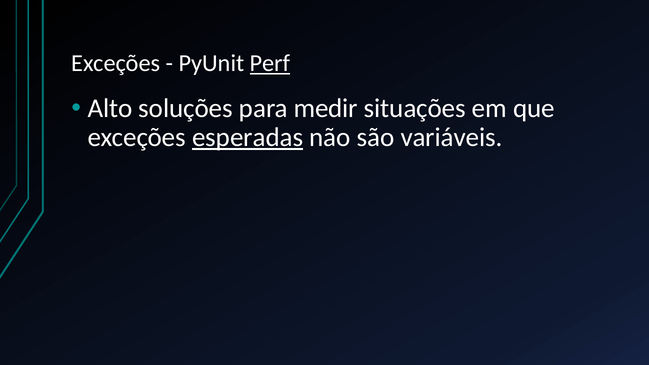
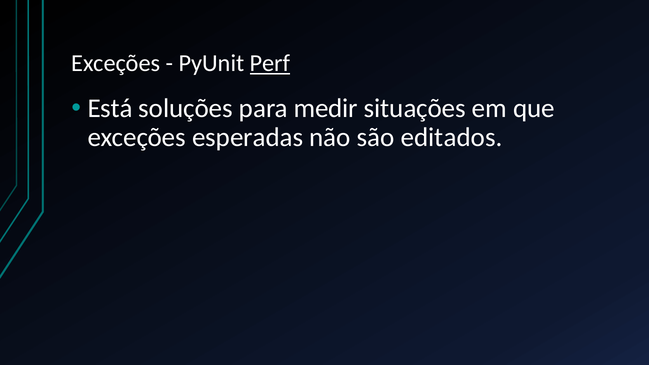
Alto: Alto -> Está
esperadas underline: present -> none
variáveis: variáveis -> editados
